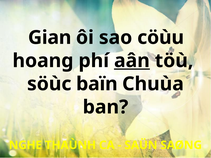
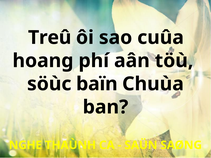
Gian: Gian -> Treû
cöùu: cöùu -> cuûa
aân underline: present -> none
